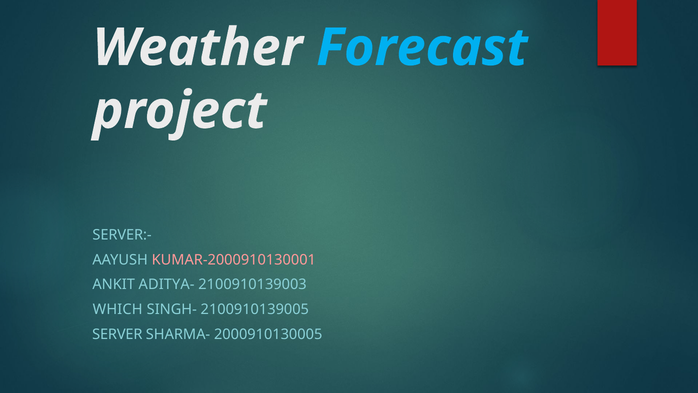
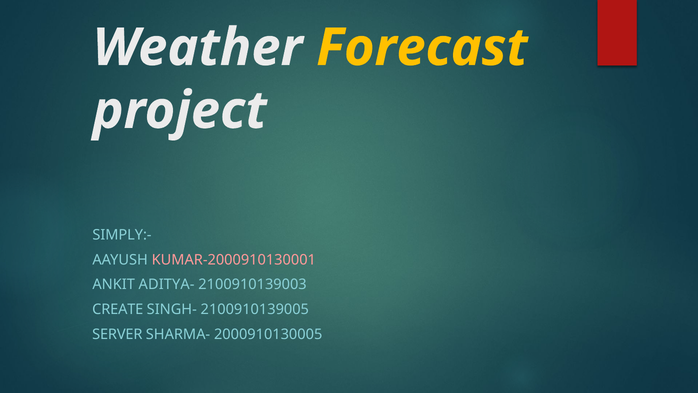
Forecast colour: light blue -> yellow
SERVER:-: SERVER:- -> SIMPLY:-
WHICH: WHICH -> CREATE
